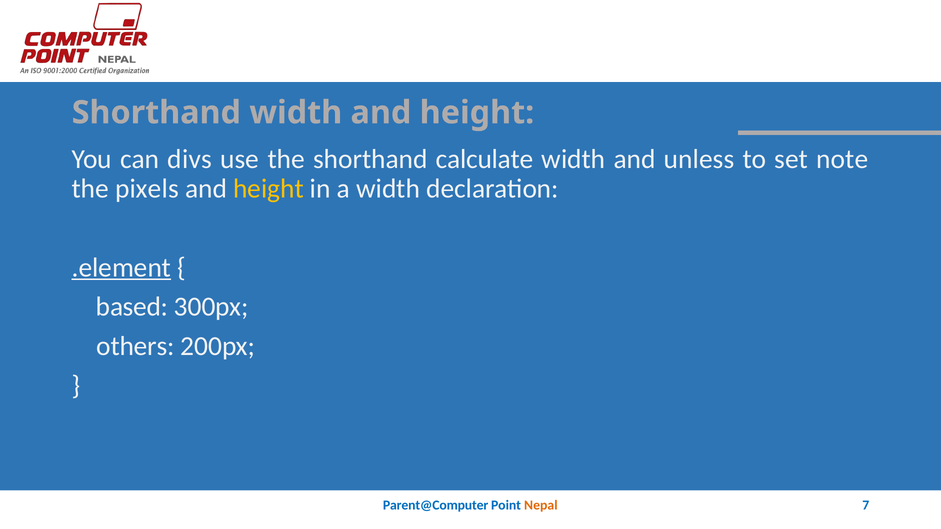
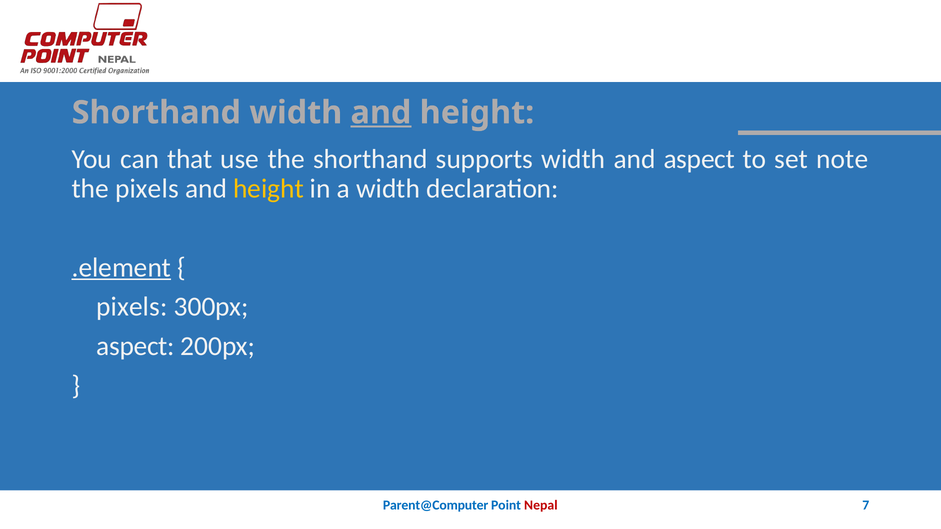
and at (381, 113) underline: none -> present
divs: divs -> that
calculate: calculate -> supports
and unless: unless -> aspect
based at (132, 307): based -> pixels
others at (135, 347): others -> aspect
Nepal colour: orange -> red
